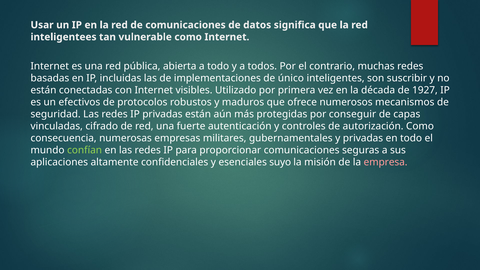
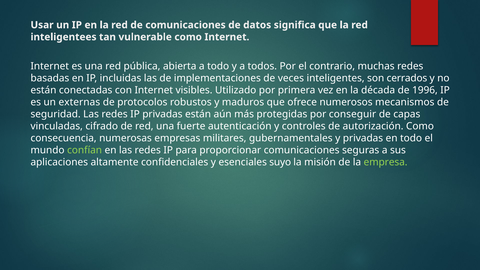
único: único -> veces
suscribir: suscribir -> cerrados
1927: 1927 -> 1996
efectivos: efectivos -> externas
empresa colour: pink -> light green
